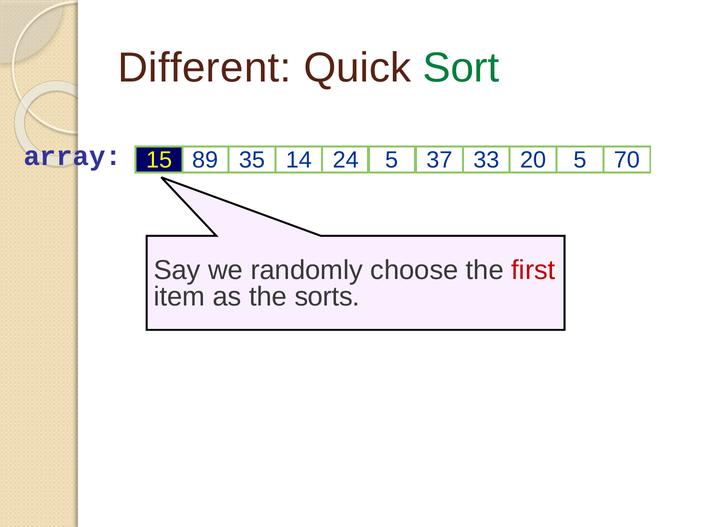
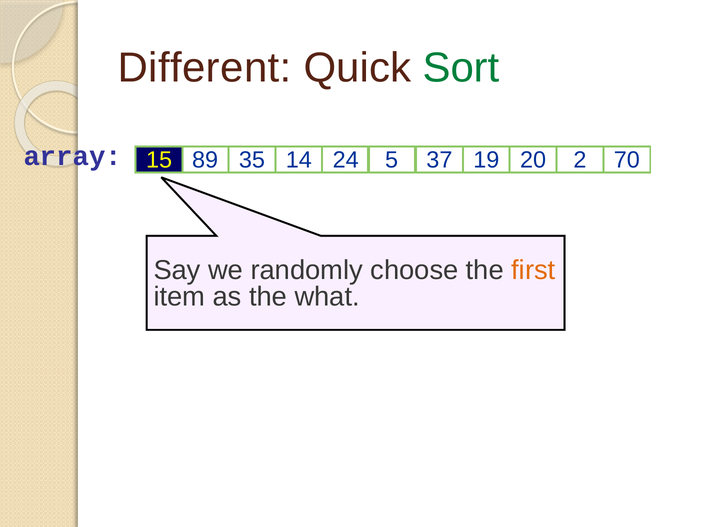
33: 33 -> 19
20 5: 5 -> 2
first colour: red -> orange
sorts: sorts -> what
